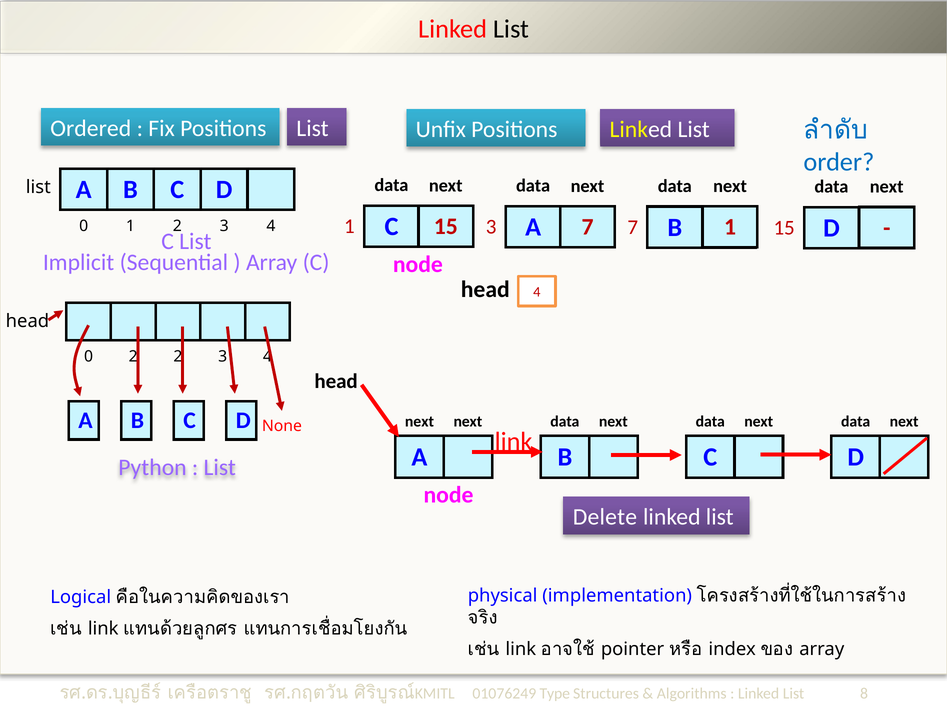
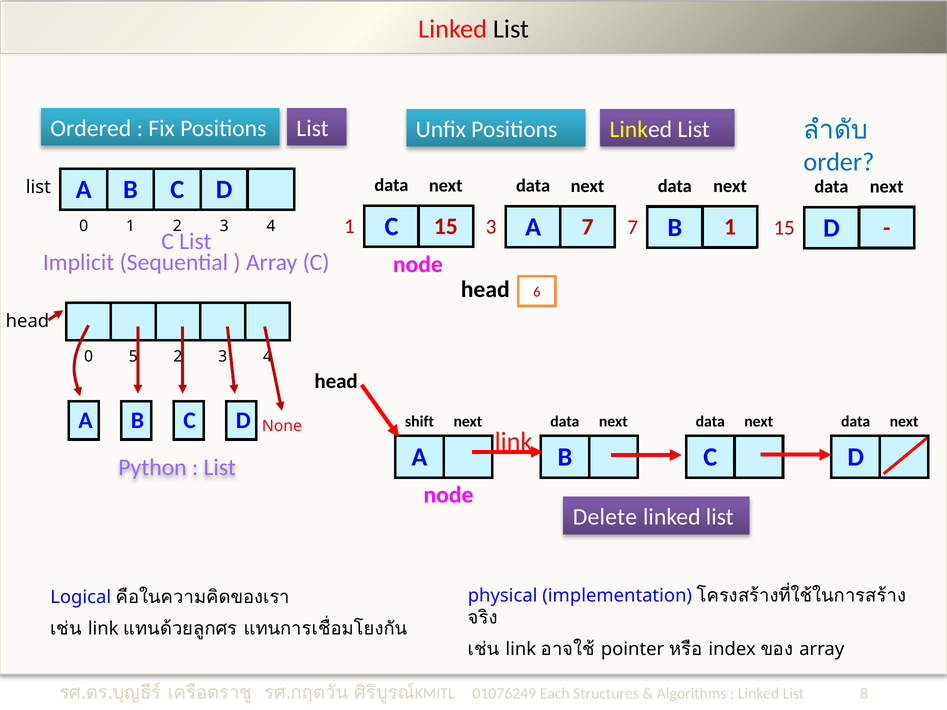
head 4: 4 -> 6
0 2: 2 -> 5
next at (419, 422): next -> shift
Type: Type -> Each
